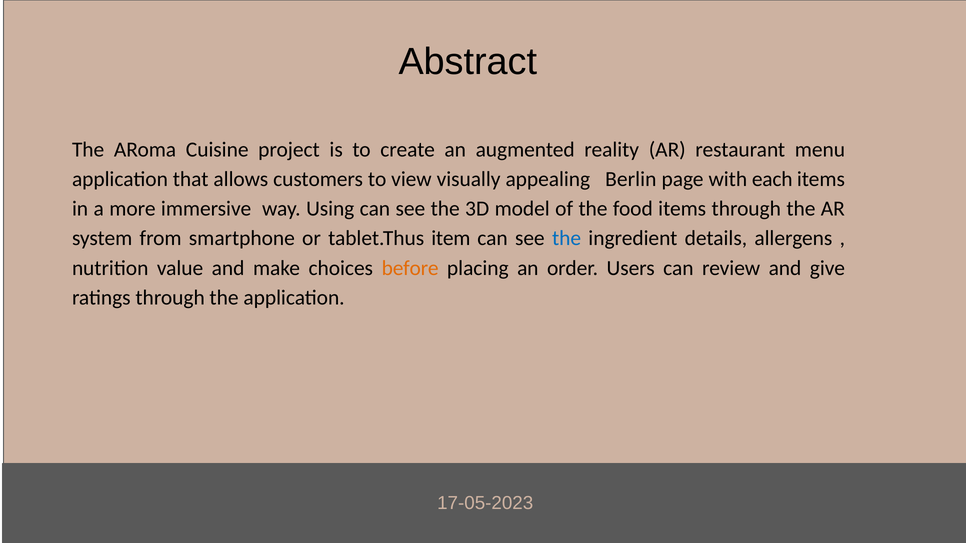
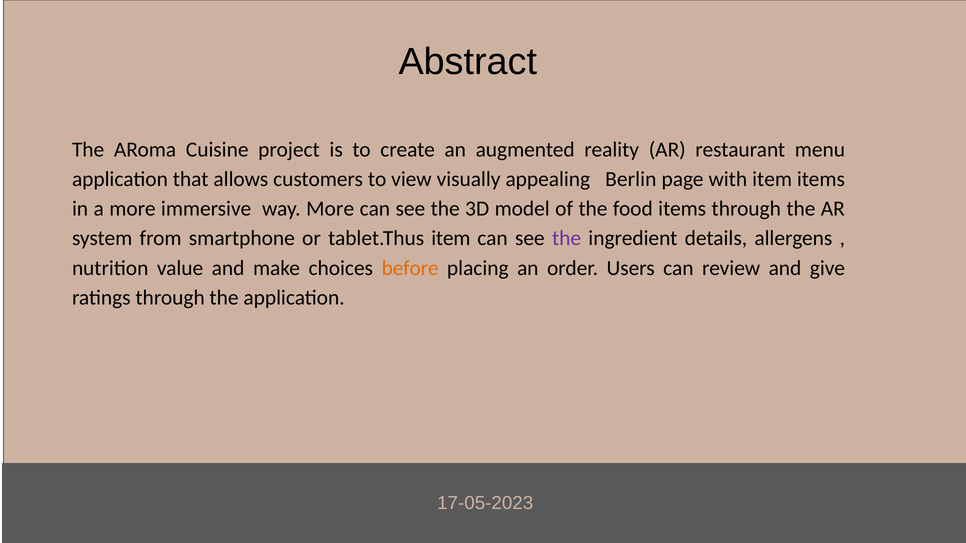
with each: each -> item
way Using: Using -> More
the at (567, 239) colour: blue -> purple
